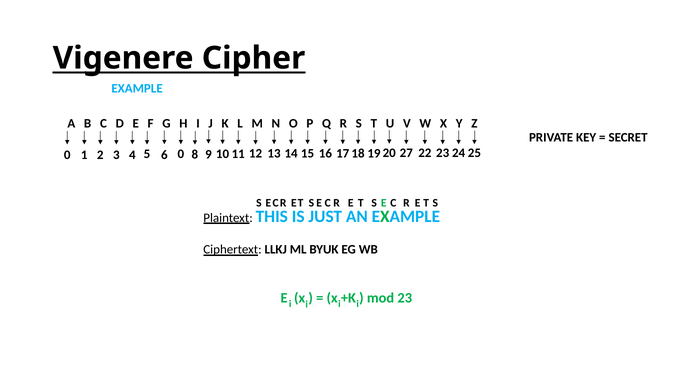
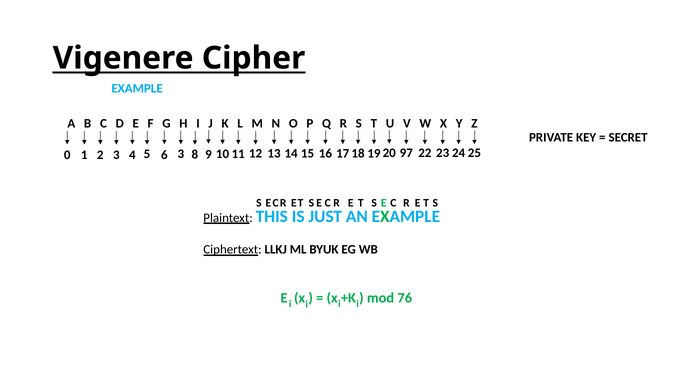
6 0: 0 -> 3
27: 27 -> 97
23: 23 -> 76
